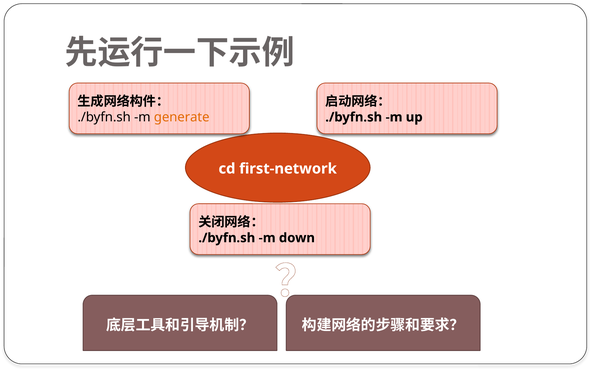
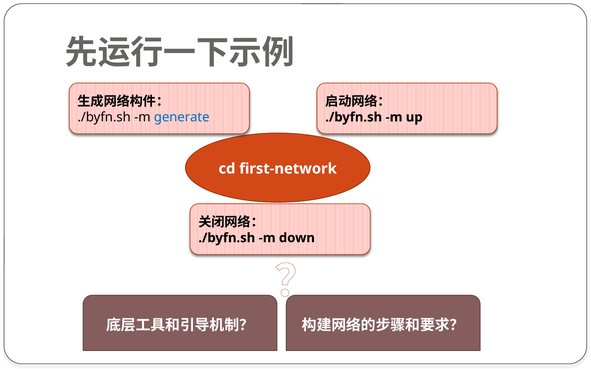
generate colour: orange -> blue
